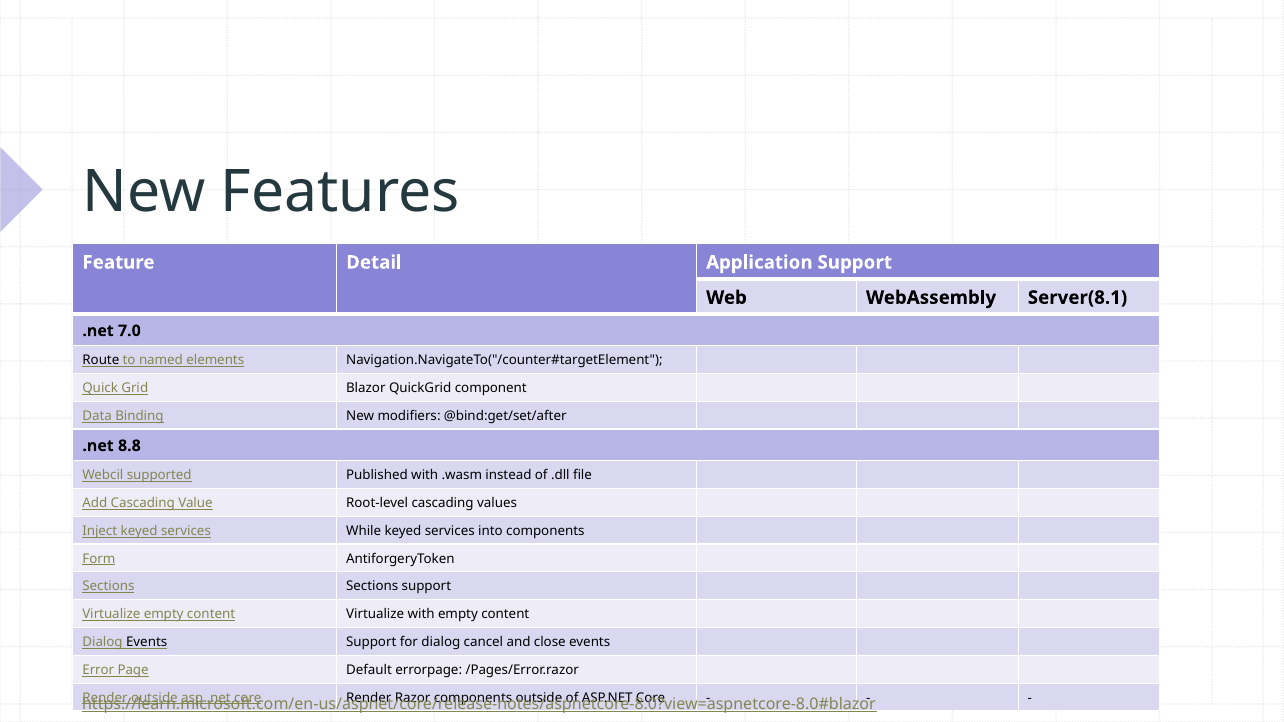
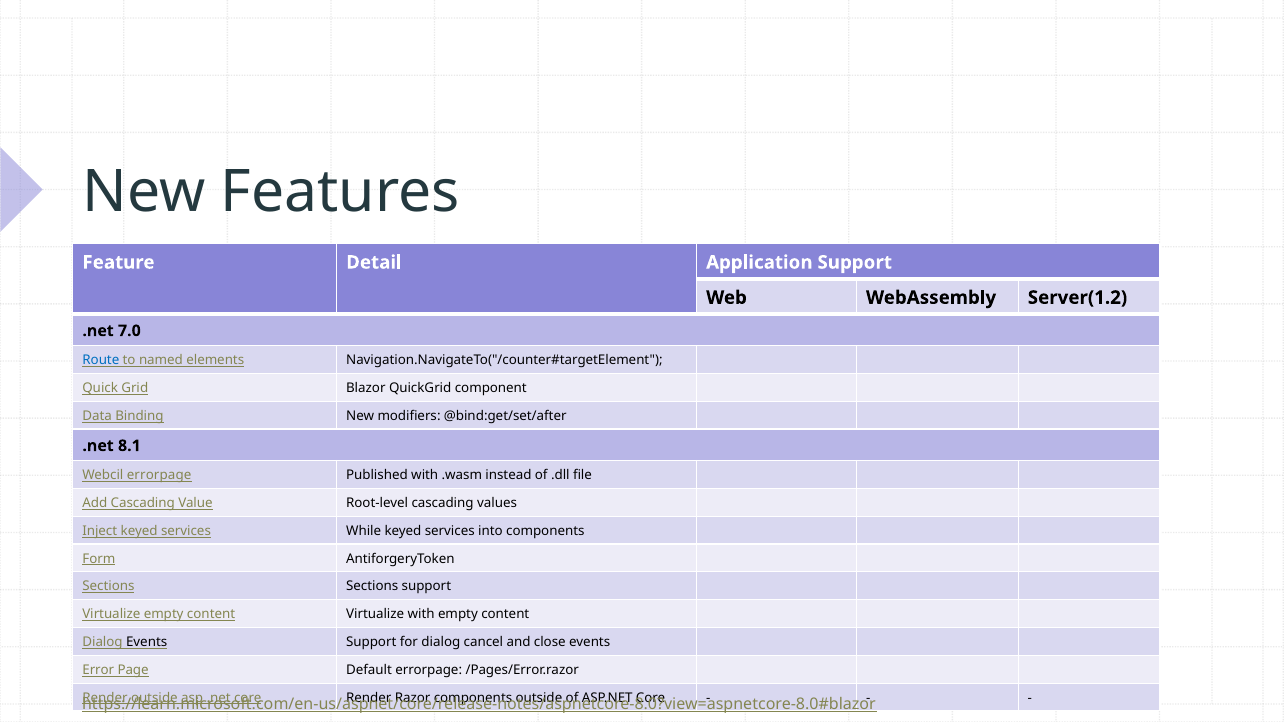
Server(8.1: Server(8.1 -> Server(1.2
Route colour: black -> blue
8.8: 8.8 -> 8.1
Webcil supported: supported -> errorpage
